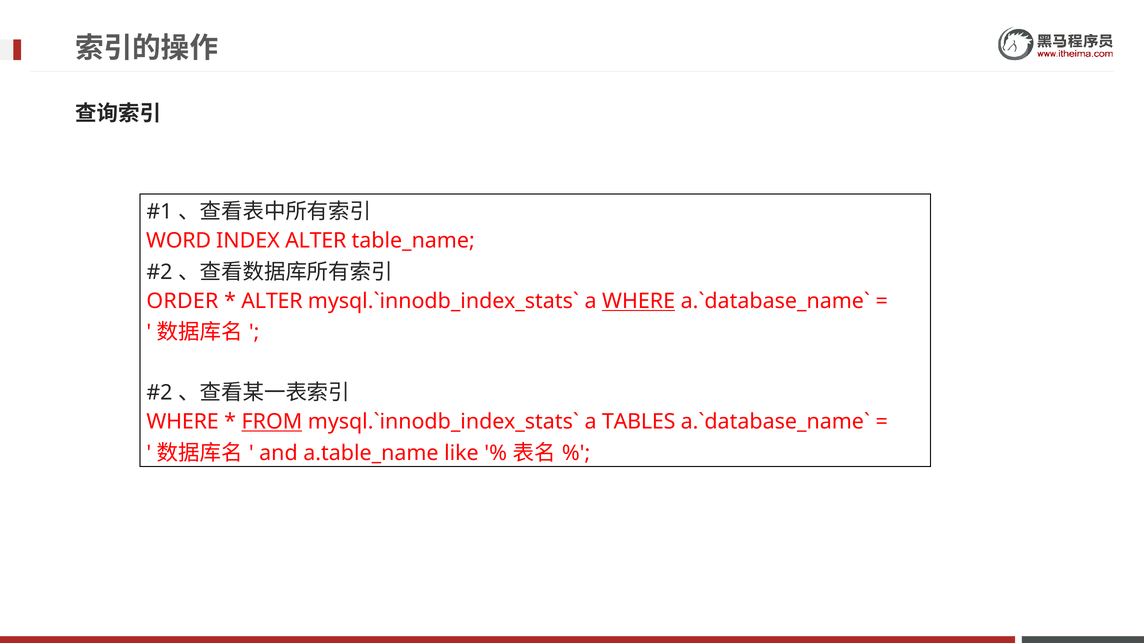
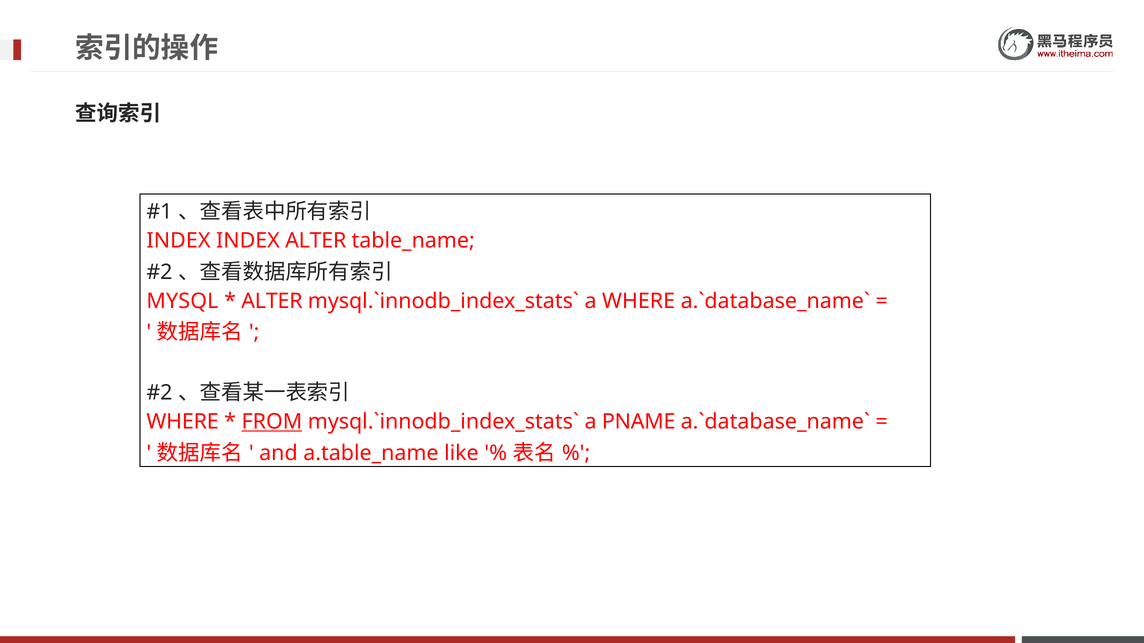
WORD at (179, 241): WORD -> INDEX
ORDER: ORDER -> MYSQL
WHERE at (639, 301) underline: present -> none
TABLES: TABLES -> PNAME
